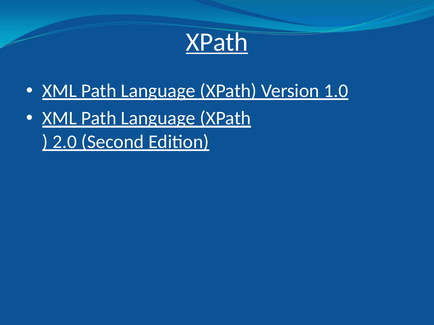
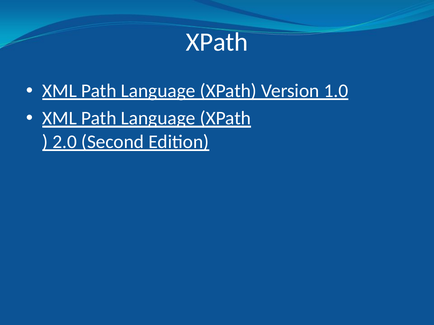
XPath at (217, 42) underline: present -> none
